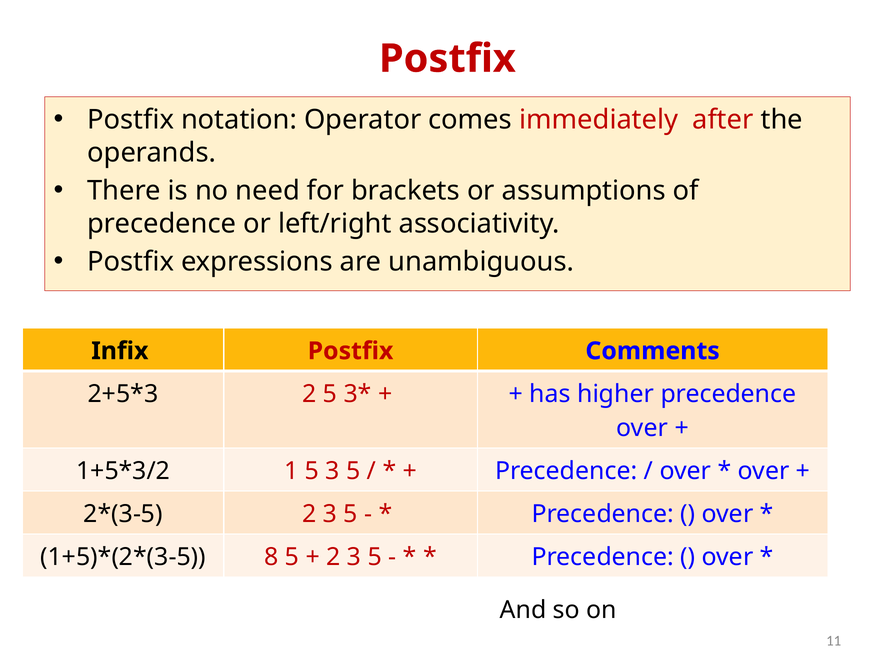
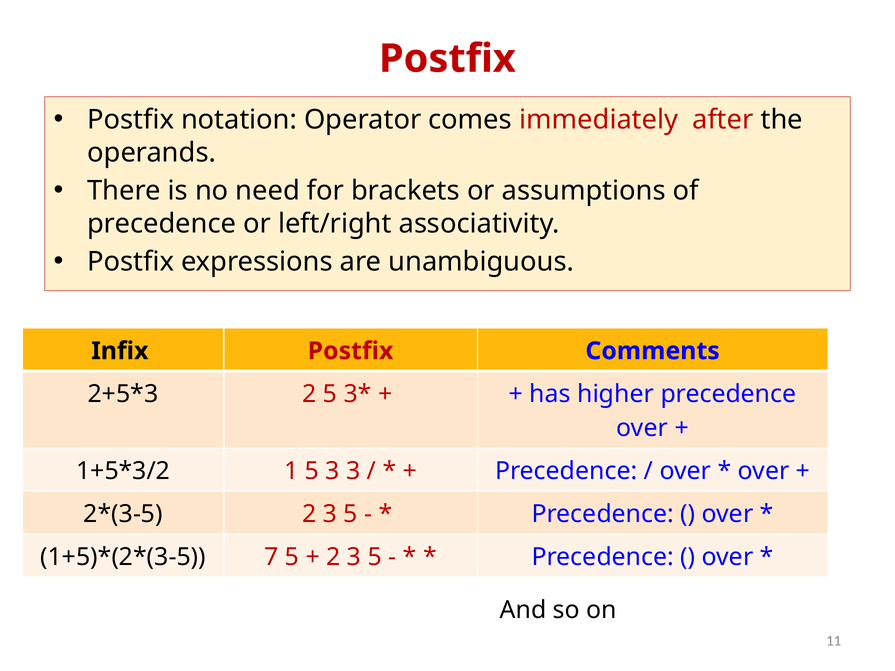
5 3 5: 5 -> 3
8: 8 -> 7
